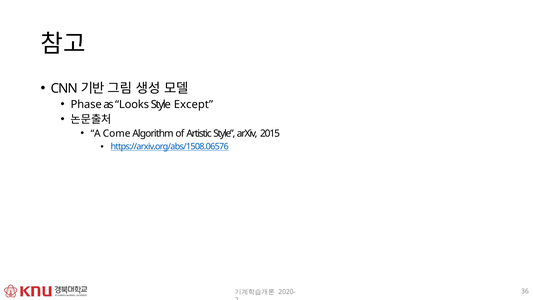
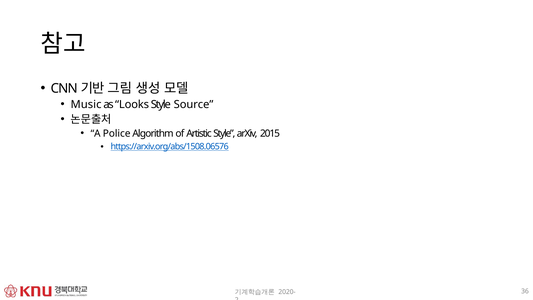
Phase: Phase -> Music
Except: Except -> Source
Come: Come -> Police
